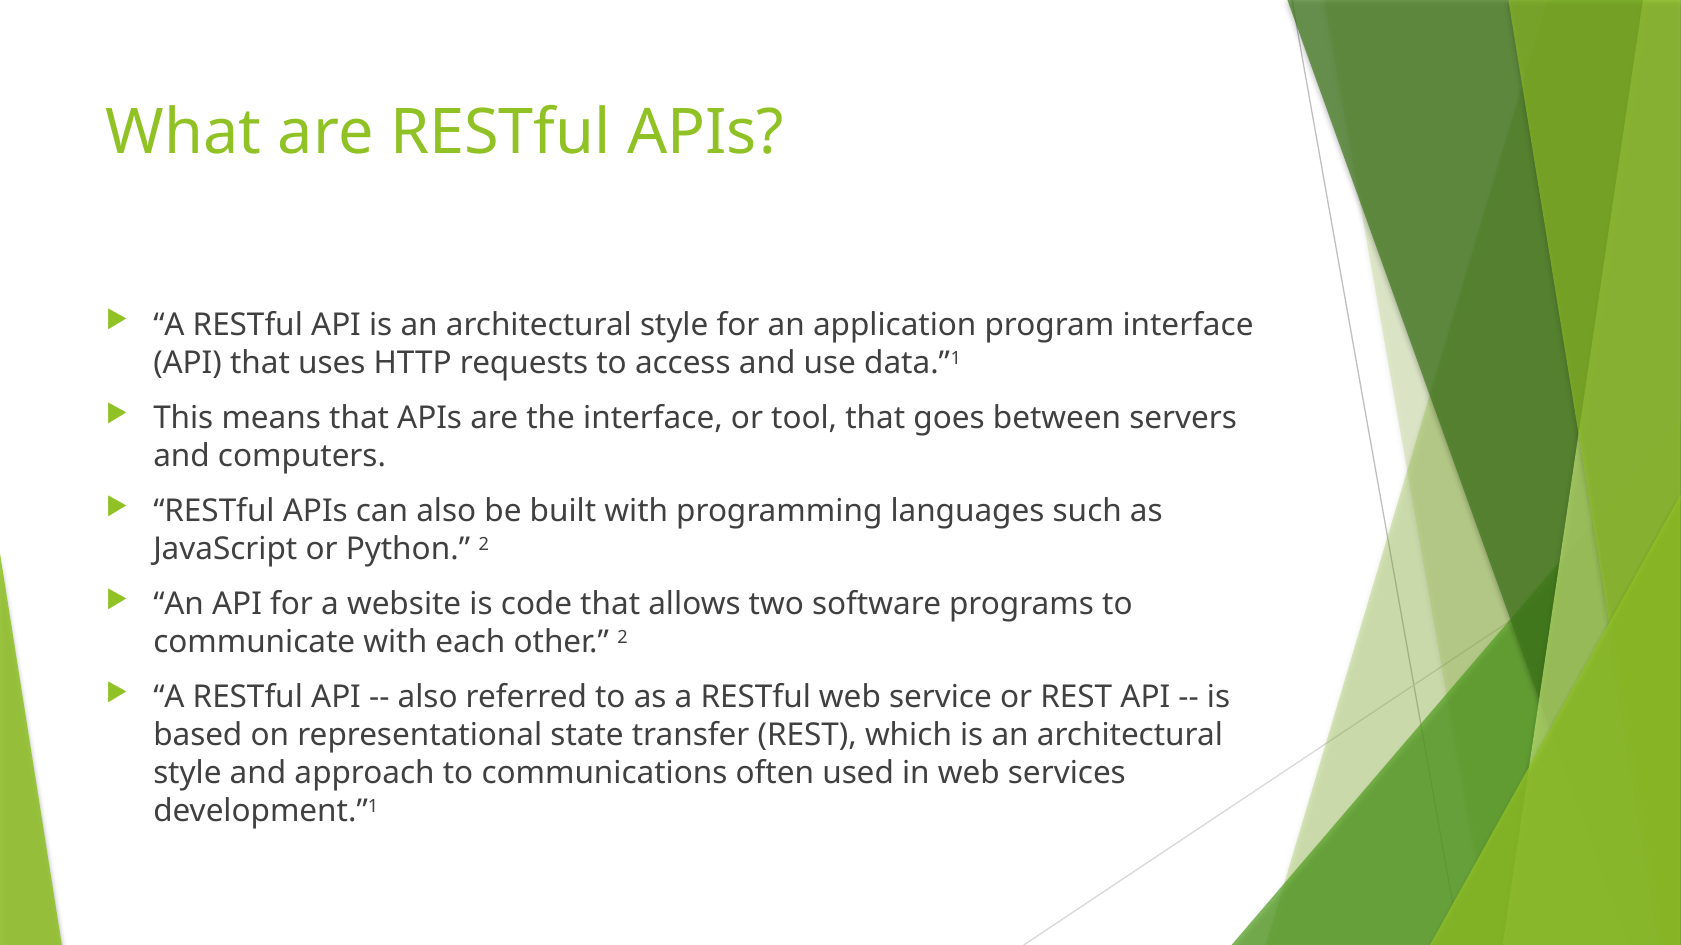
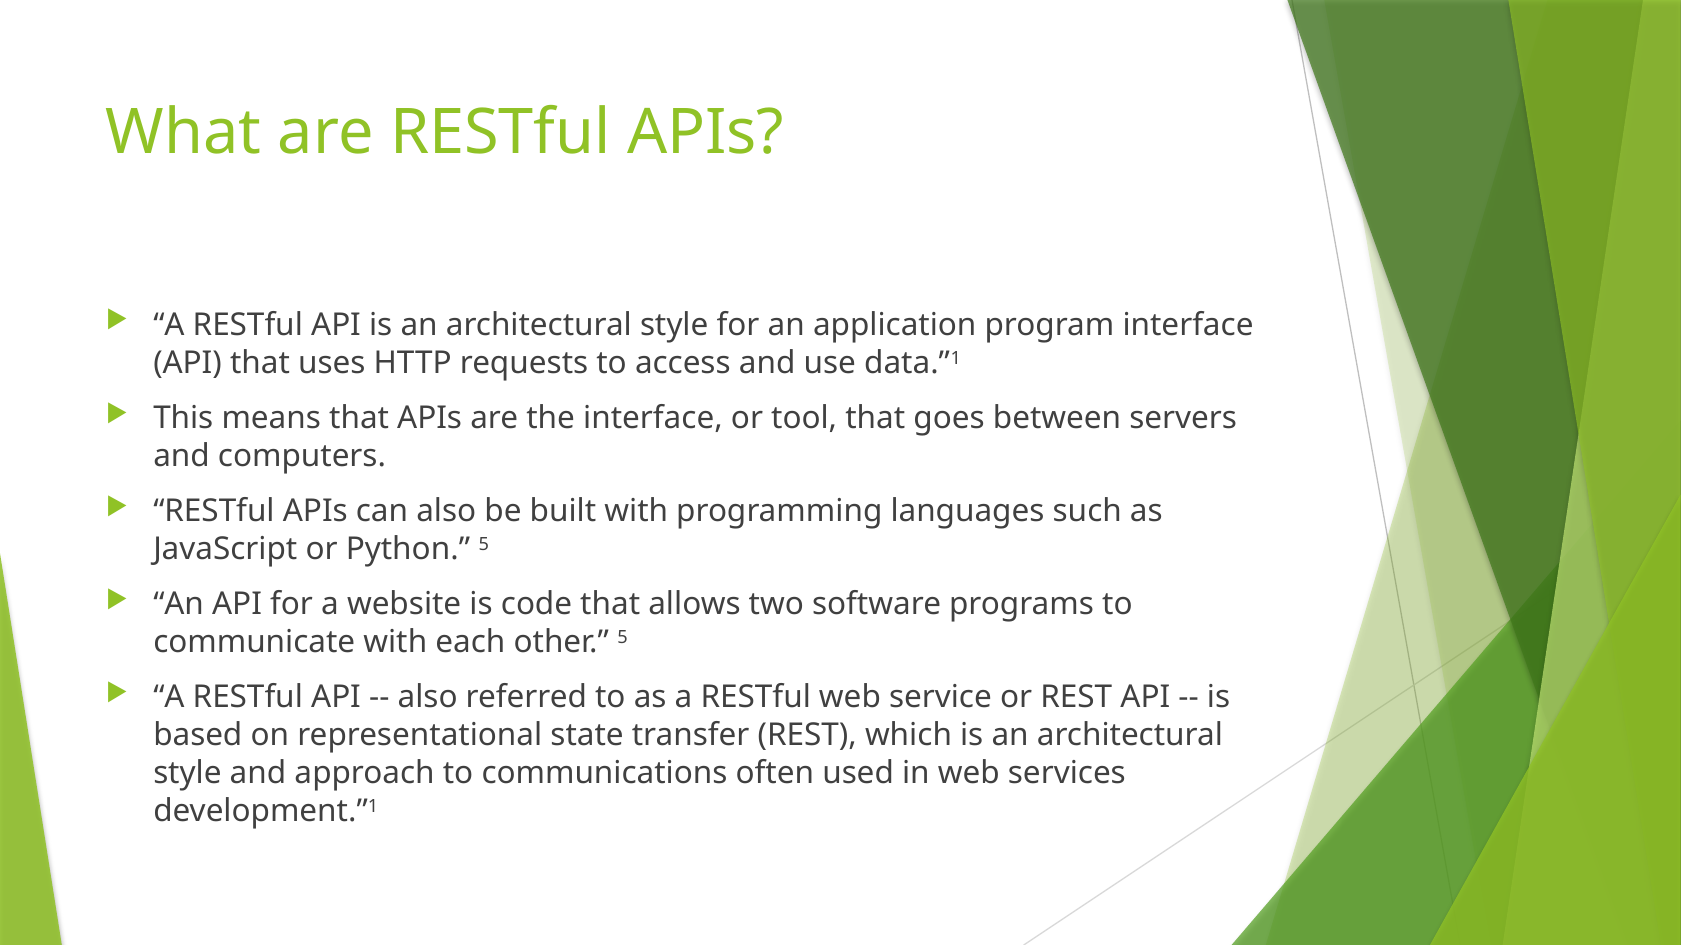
Python 2: 2 -> 5
other 2: 2 -> 5
